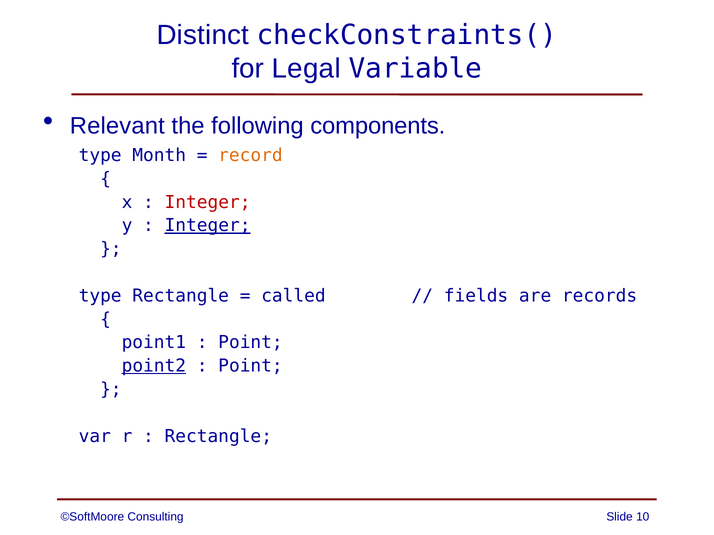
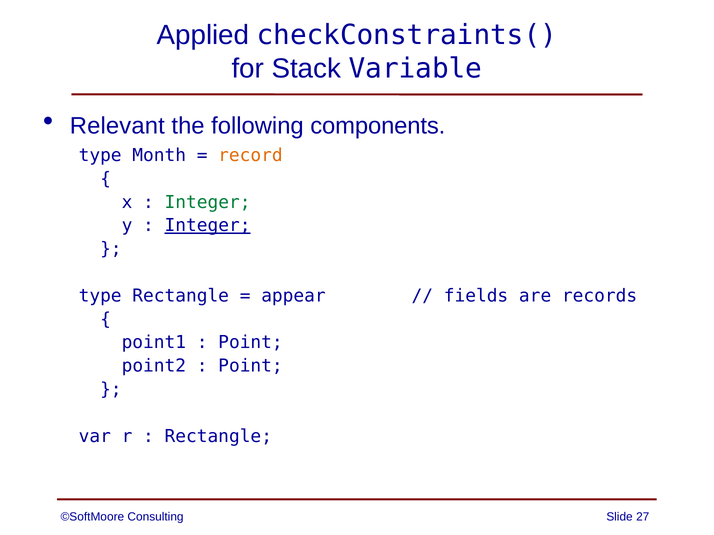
Distinct: Distinct -> Applied
Legal: Legal -> Stack
Integer at (208, 202) colour: red -> green
called: called -> appear
point2 underline: present -> none
10: 10 -> 27
